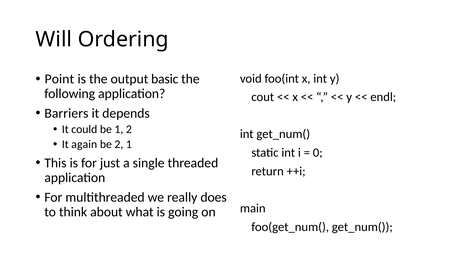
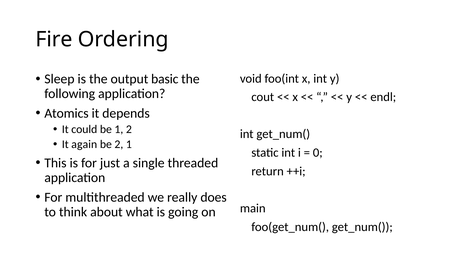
Will: Will -> Fire
Point: Point -> Sleep
Barriers: Barriers -> Atomics
